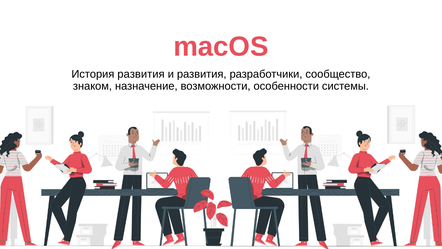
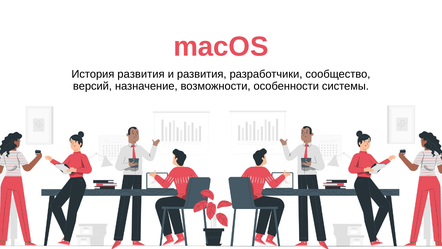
знаком: знаком -> версий
